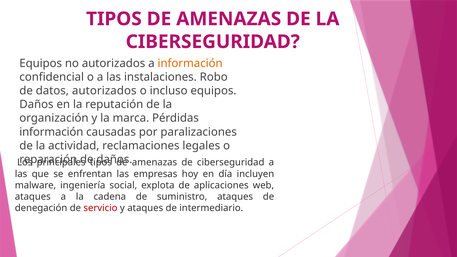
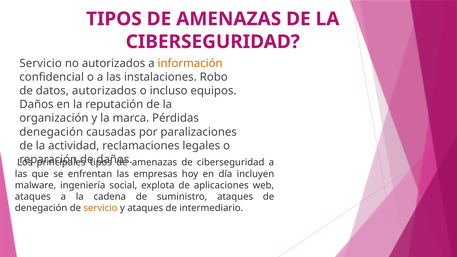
Equipos at (41, 63): Equipos -> Servicio
información at (51, 132): información -> denegación
servicio at (100, 208) colour: red -> orange
